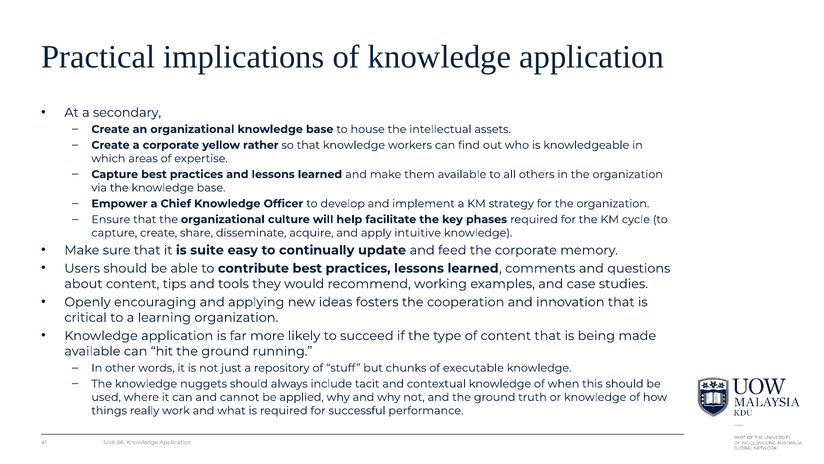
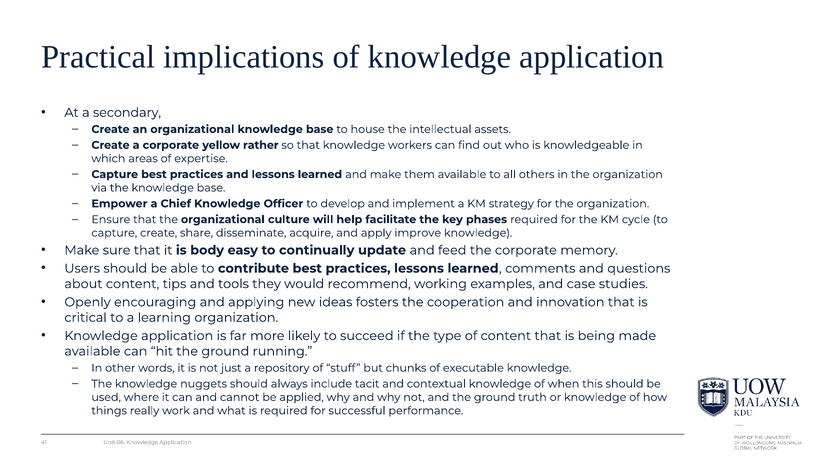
intuitive: intuitive -> improve
suite: suite -> body
